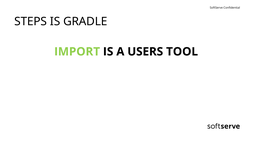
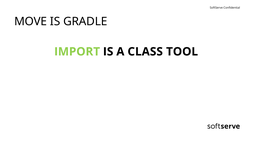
STEPS: STEPS -> MOVE
USERS: USERS -> CLASS
